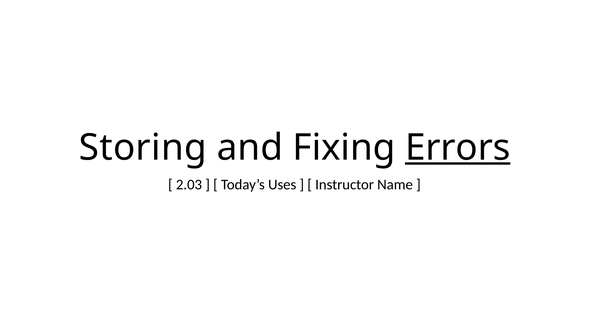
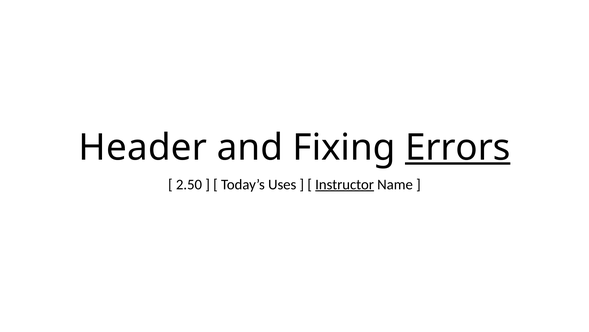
Storing: Storing -> Header
2.03: 2.03 -> 2.50
Instructor underline: none -> present
